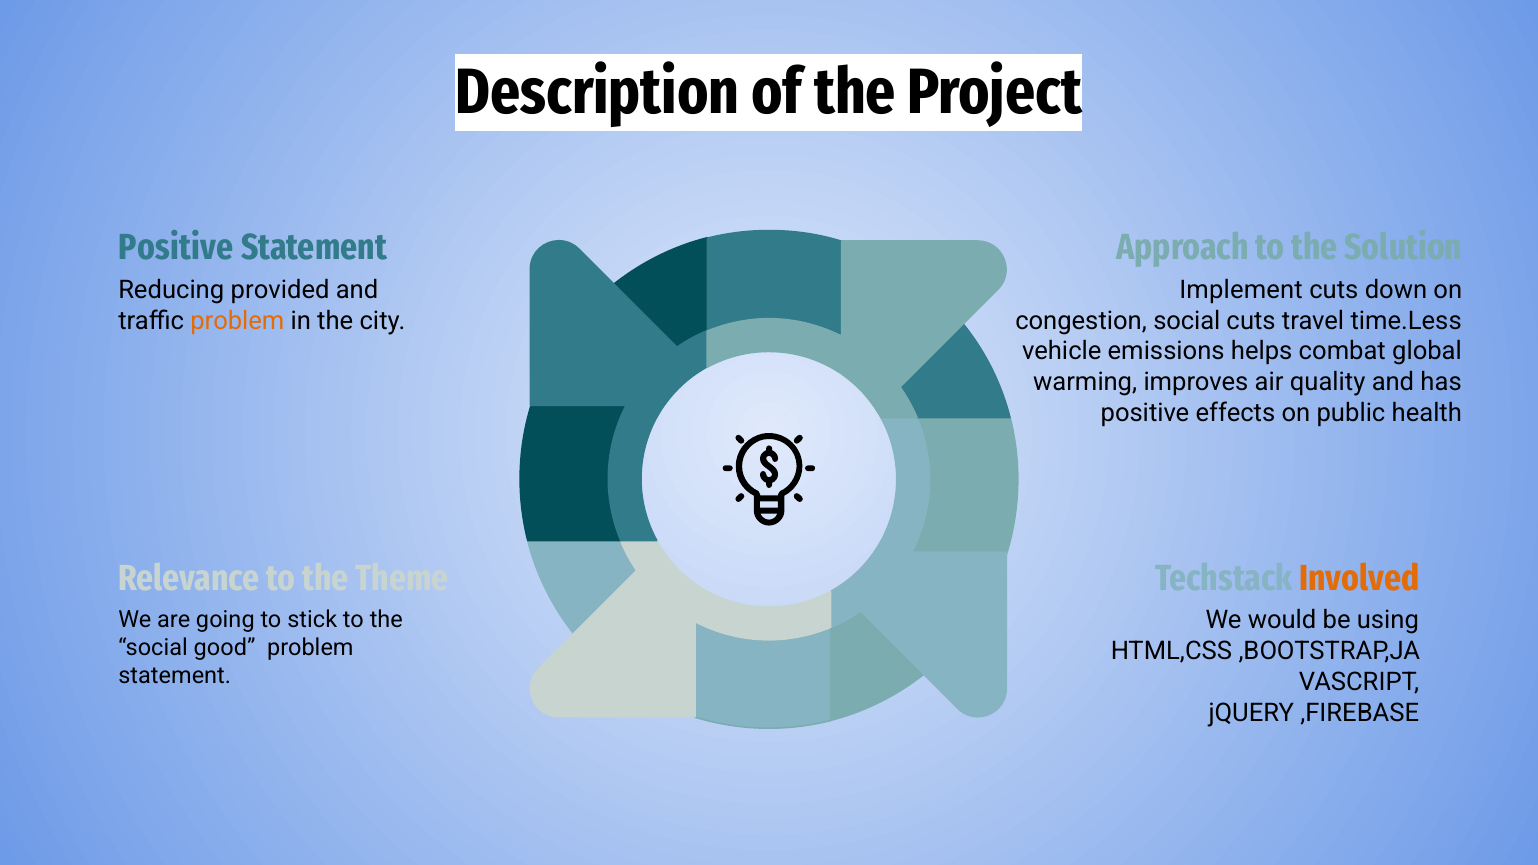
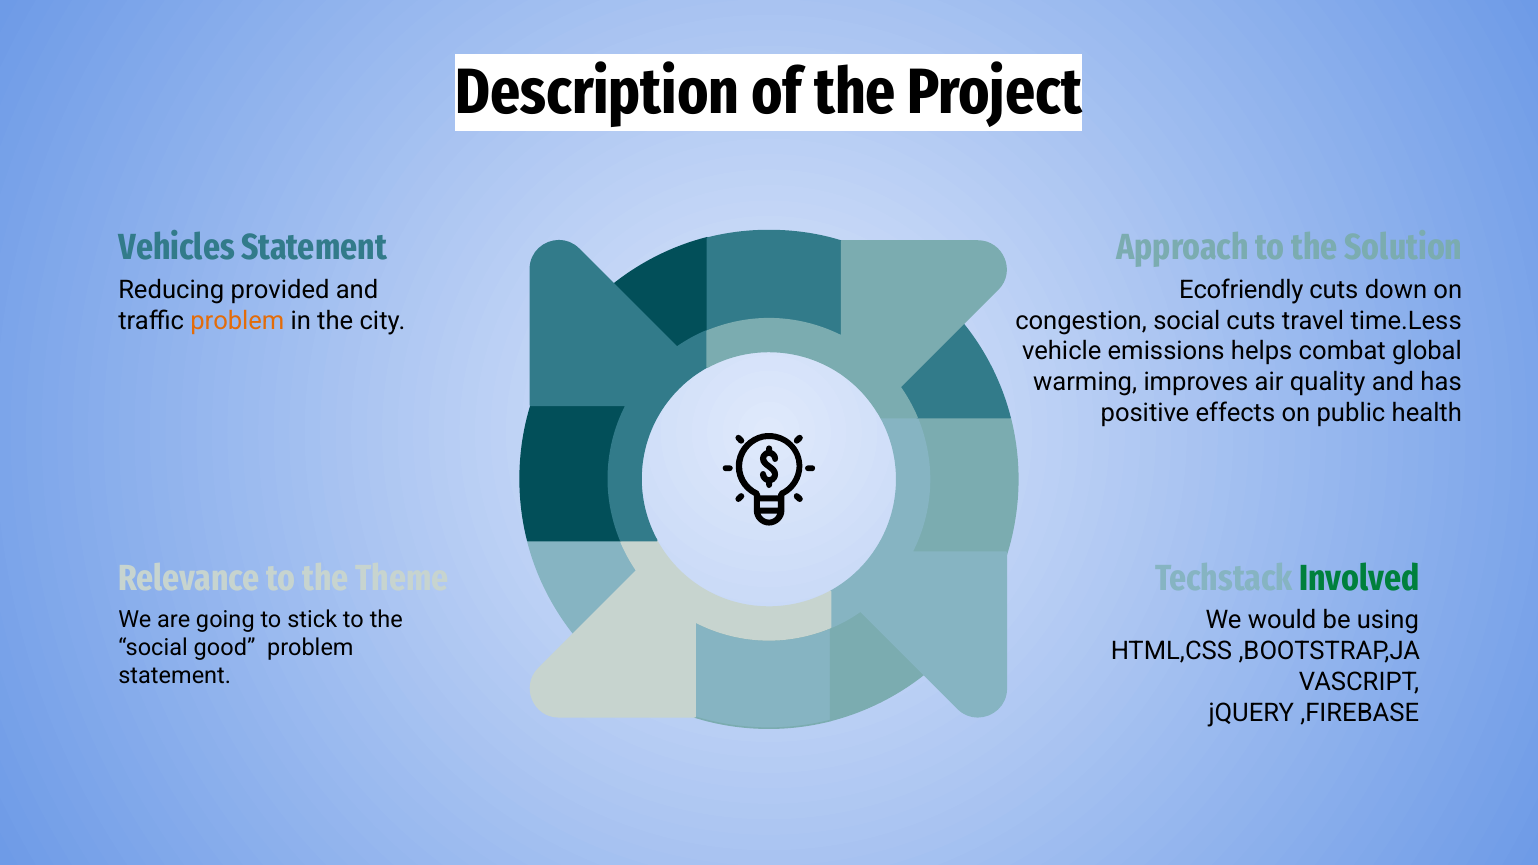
Positive at (176, 248): Positive -> Vehicles
Implement: Implement -> Ecofriendly
Involved colour: orange -> green
